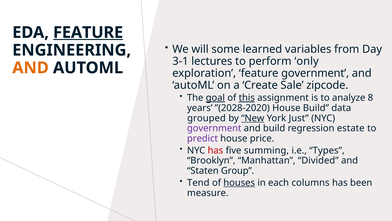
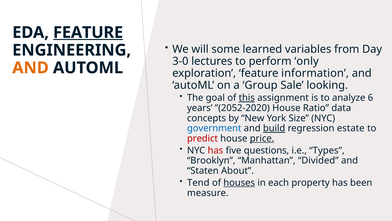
3-1: 3-1 -> 3-0
feature government: government -> information
Create: Create -> Group
zipcode: zipcode -> looking
goal underline: present -> none
8: 8 -> 6
”(2028-2020: ”(2028-2020 -> ”(2052-2020
House Build: Build -> Ratio
grouped: grouped -> concepts
New underline: present -> none
Just: Just -> Size
government at (214, 128) colour: purple -> blue
build at (274, 128) underline: none -> present
predict colour: purple -> red
price underline: none -> present
summing: summing -> questions
Group: Group -> About
columns: columns -> property
